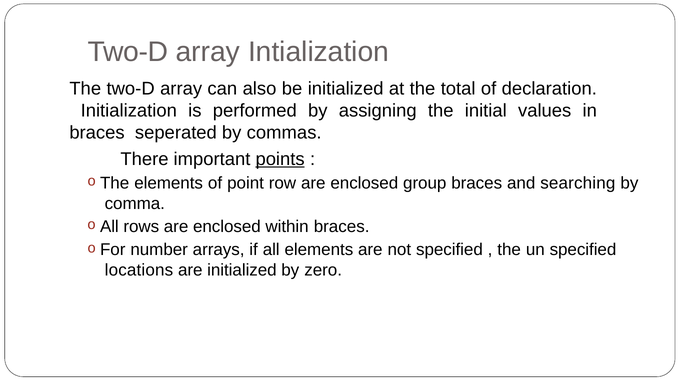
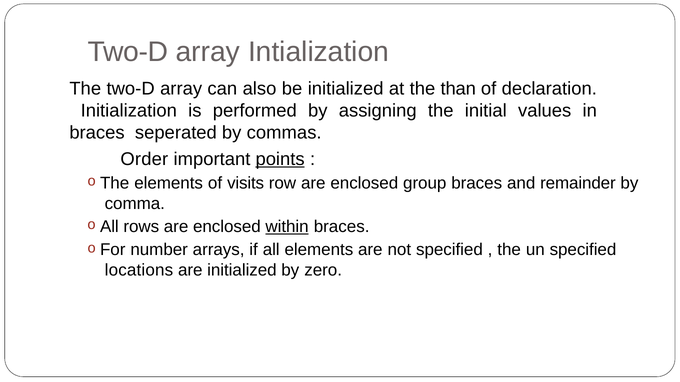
total: total -> than
There: There -> Order
point: point -> visits
searching: searching -> remainder
within underline: none -> present
